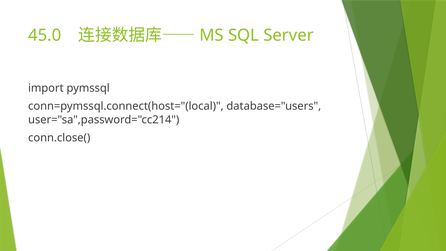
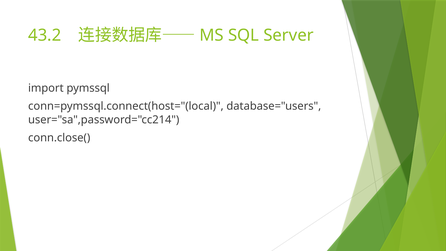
45.0: 45.0 -> 43.2
